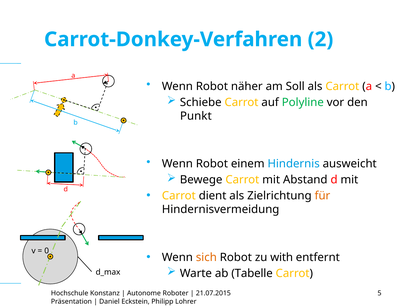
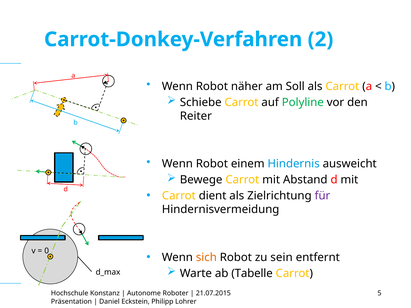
Punkt: Punkt -> Reiter
für colour: orange -> purple
with: with -> sein
